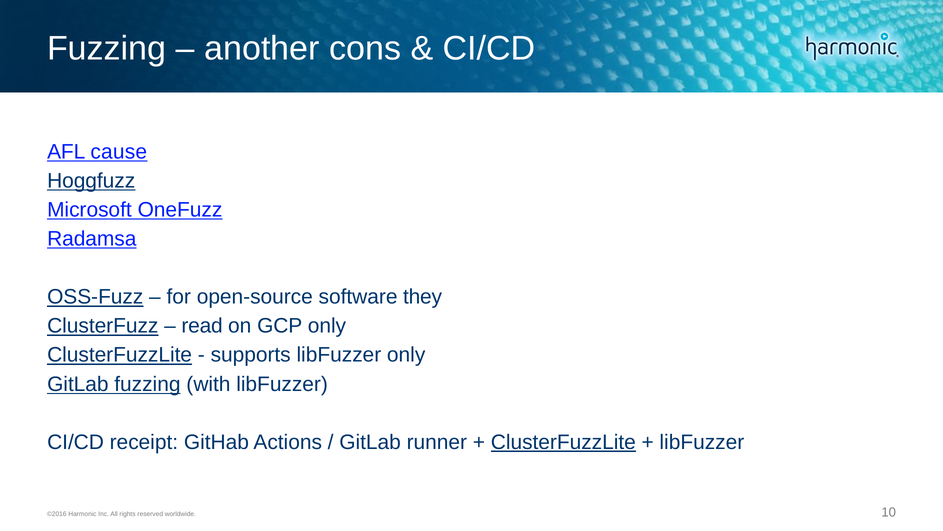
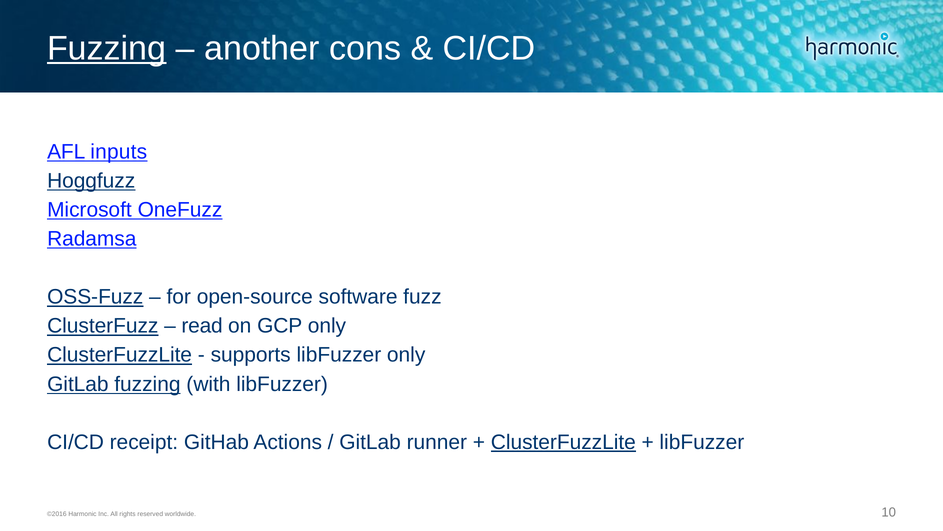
Fuzzing at (107, 48) underline: none -> present
cause: cause -> inputs
they: they -> fuzz
